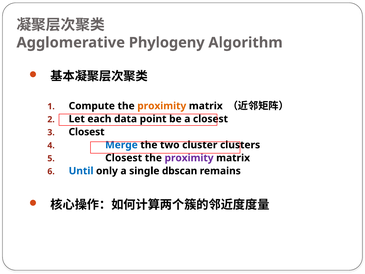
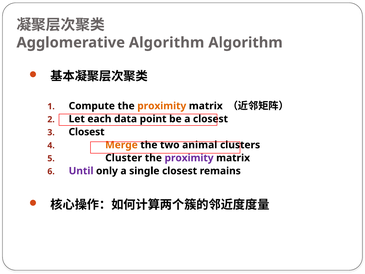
Agglomerative Phylogeny: Phylogeny -> Algorithm
Merge colour: blue -> orange
cluster: cluster -> animal
Closest at (124, 158): Closest -> Cluster
Until colour: blue -> purple
single dbscan: dbscan -> closest
